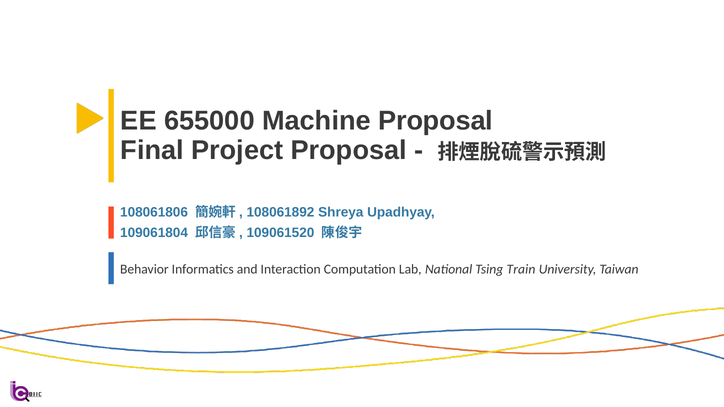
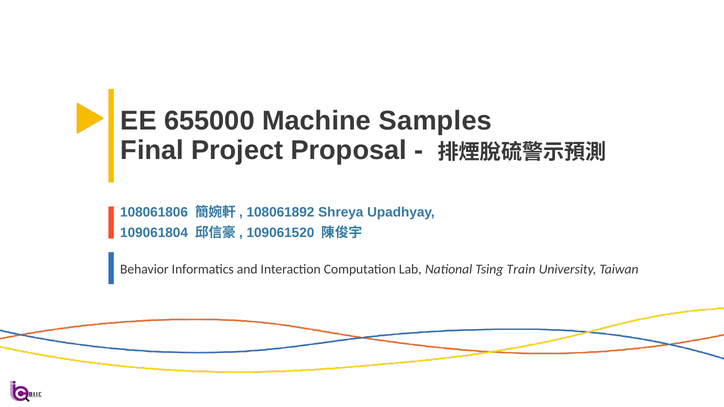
Machine Proposal: Proposal -> Samples
